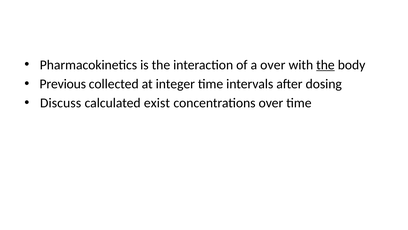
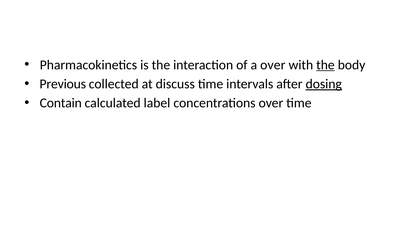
integer: integer -> discuss
dosing underline: none -> present
Discuss: Discuss -> Contain
exist: exist -> label
